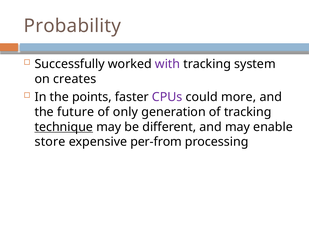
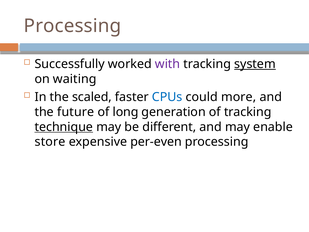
Probability at (72, 26): Probability -> Processing
system underline: none -> present
creates: creates -> waiting
points: points -> scaled
CPUs colour: purple -> blue
only: only -> long
per-from: per-from -> per-even
